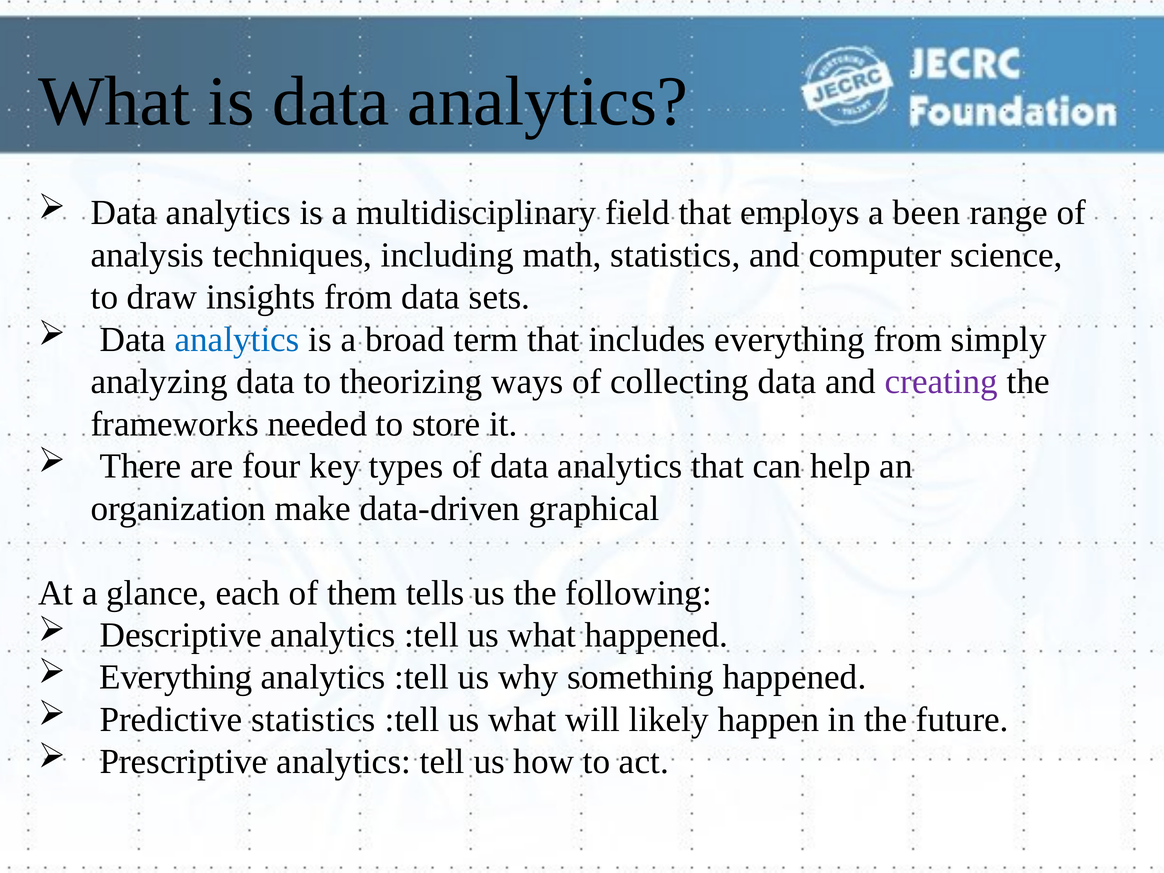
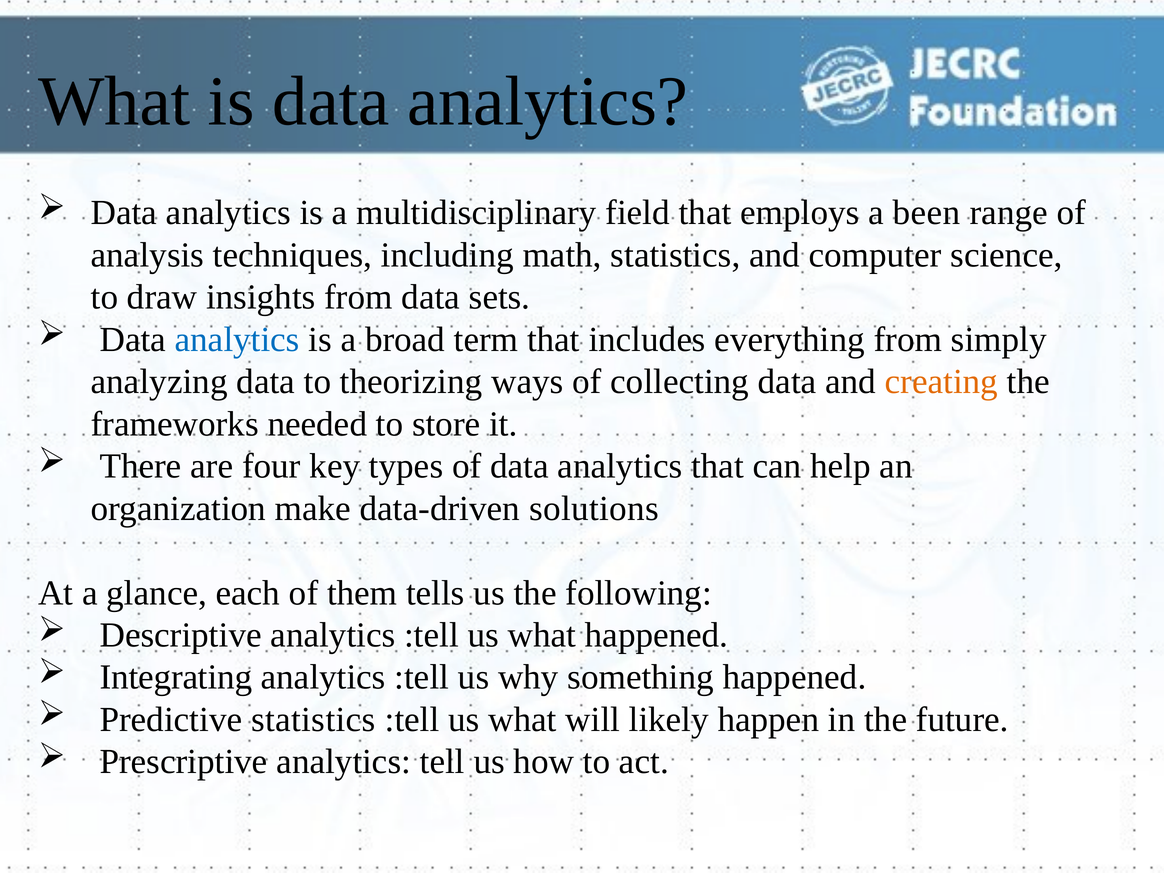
creating colour: purple -> orange
graphical: graphical -> solutions
Everything at (176, 677): Everything -> Integrating
